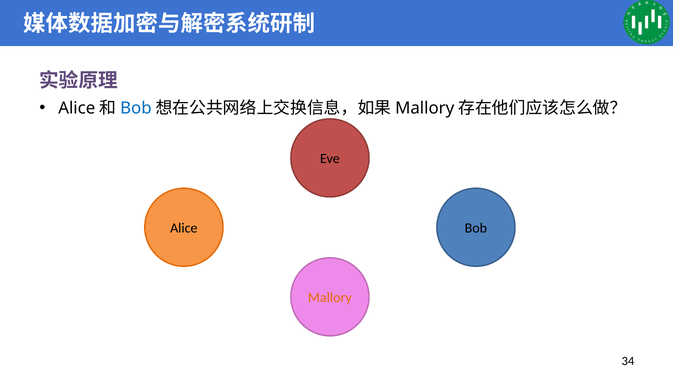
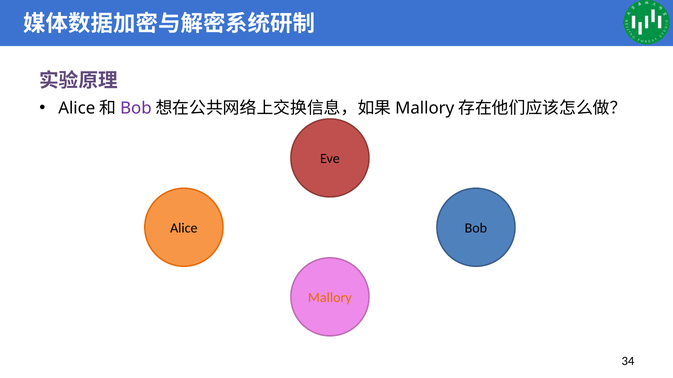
Bob at (136, 109) colour: blue -> purple
